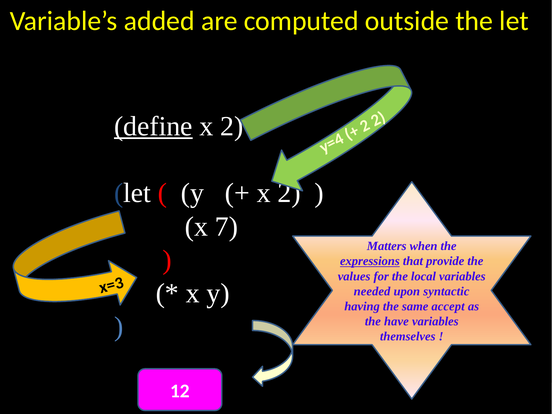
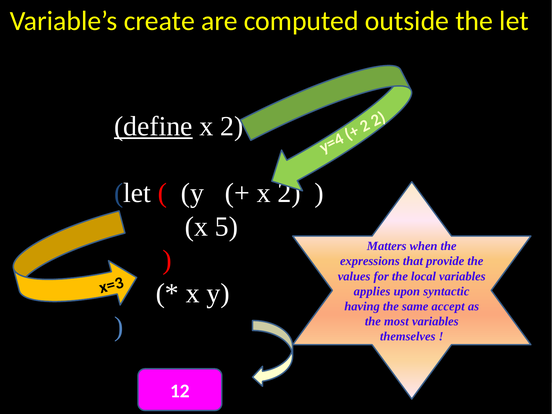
added: added -> create
7: 7 -> 5
expressions underline: present -> none
needed: needed -> applies
have: have -> most
